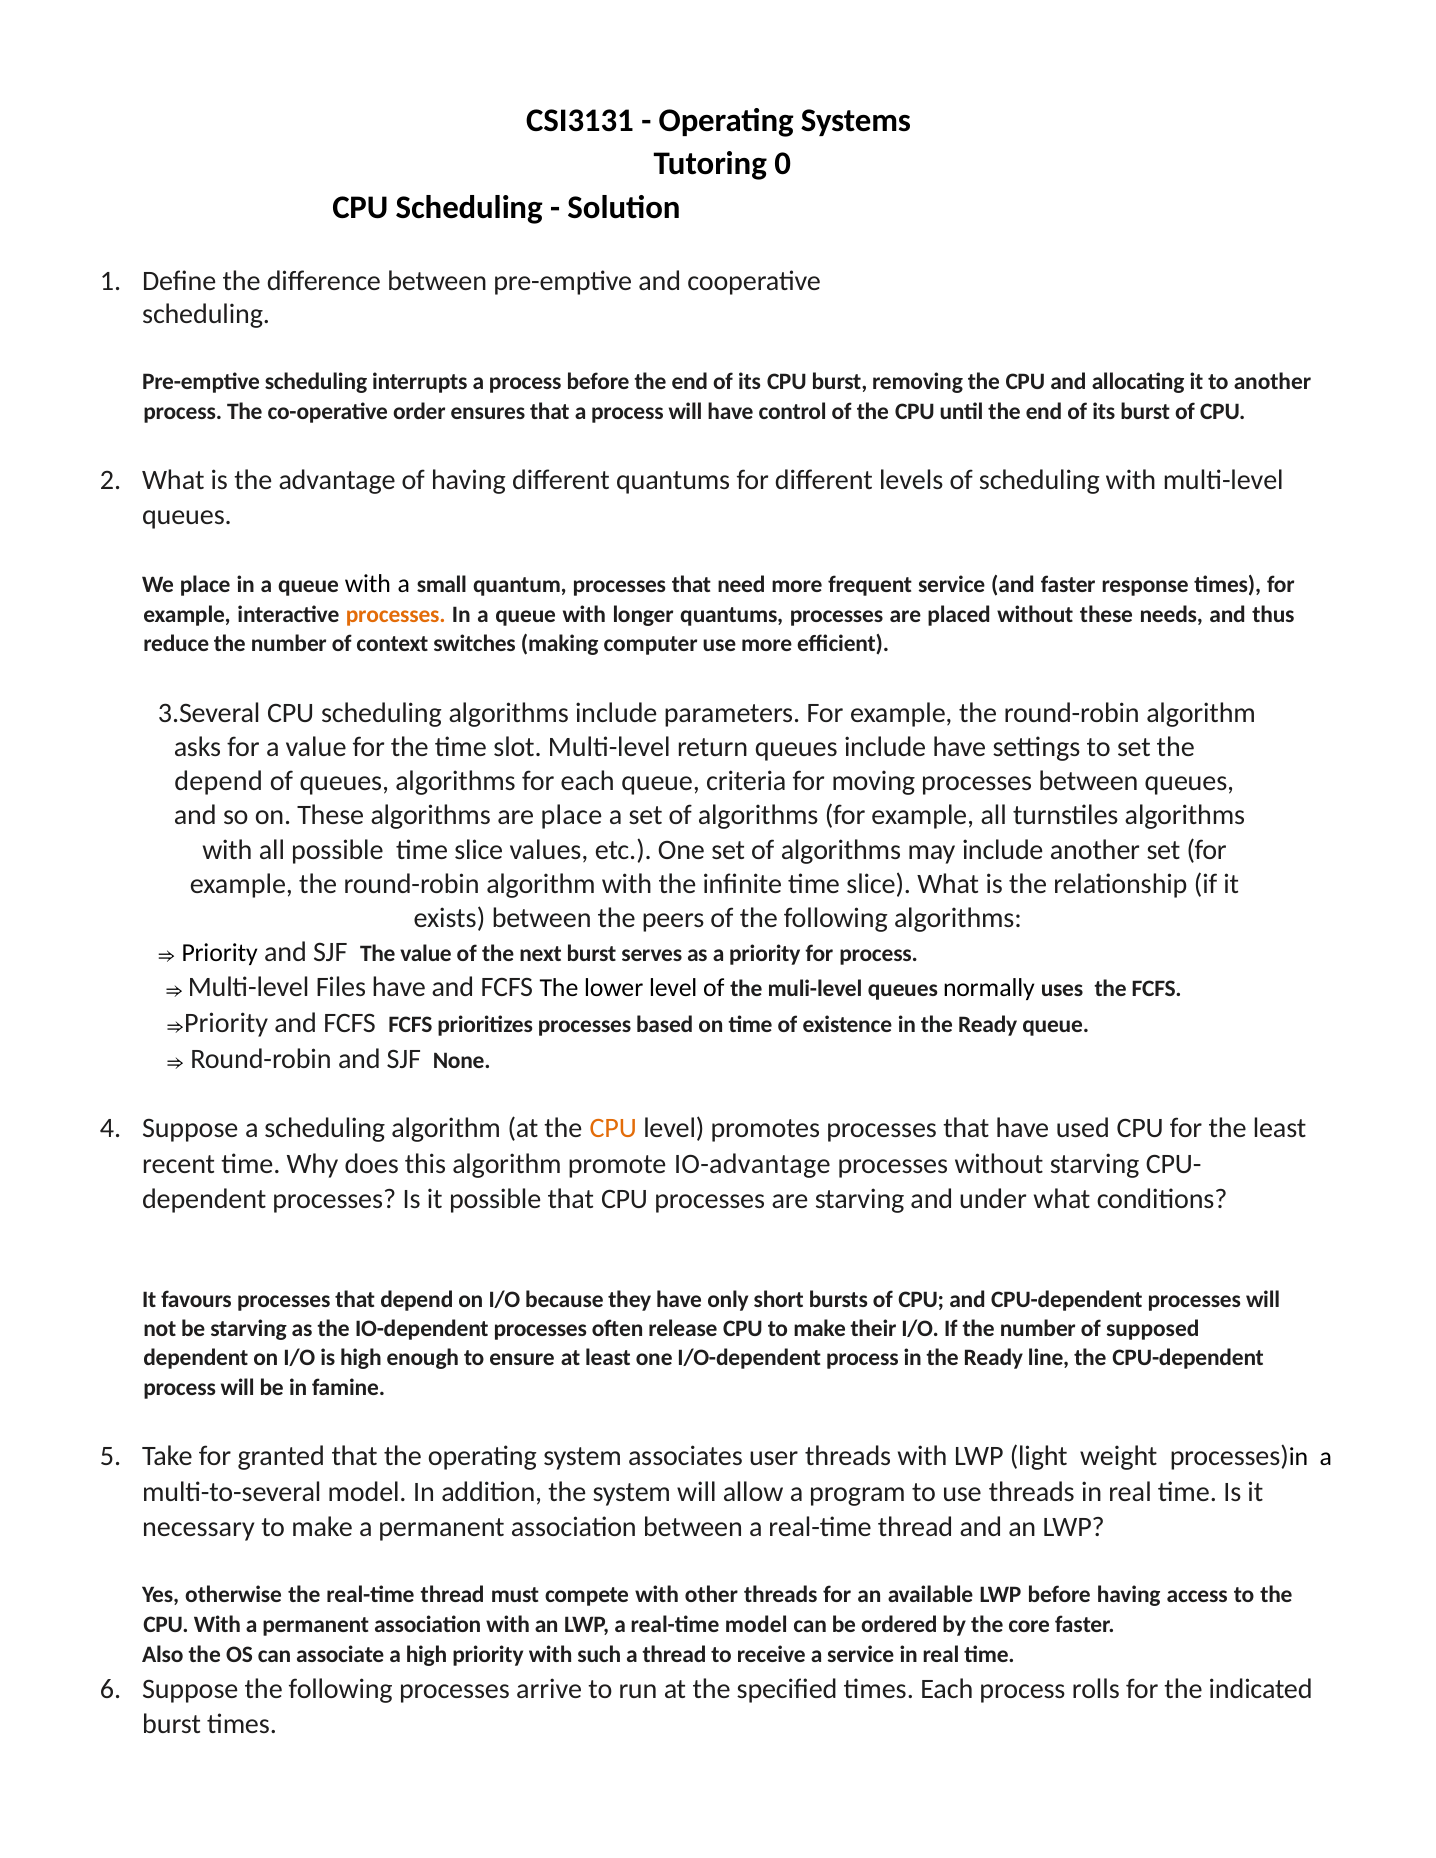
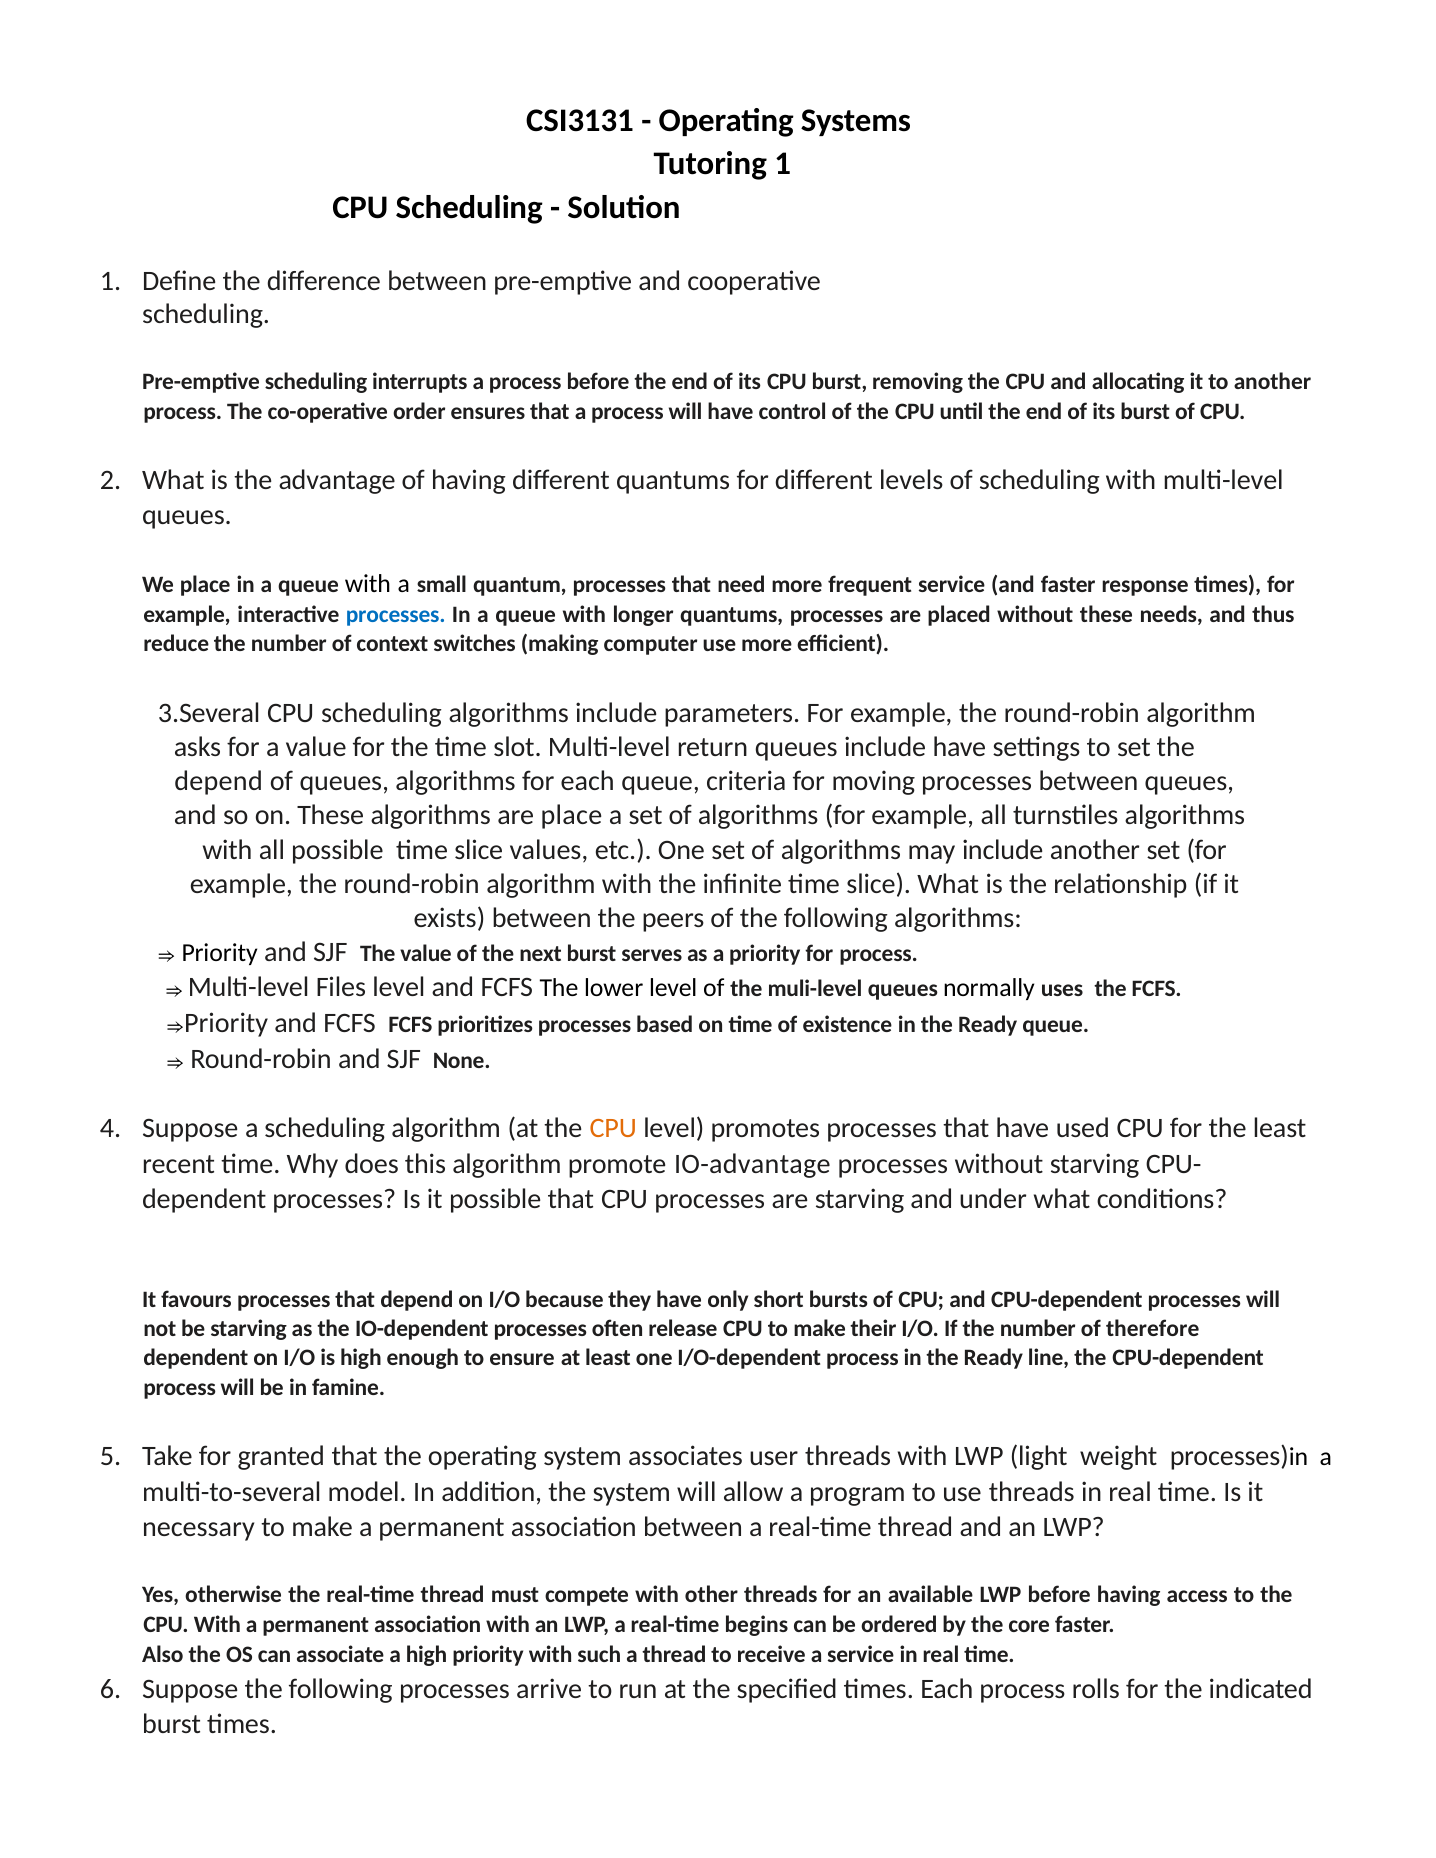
Tutoring 0: 0 -> 1
processes at (396, 615) colour: orange -> blue
Files have: have -> level
supposed: supposed -> therefore
real-time model: model -> begins
